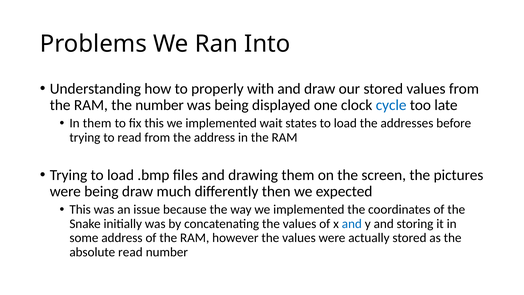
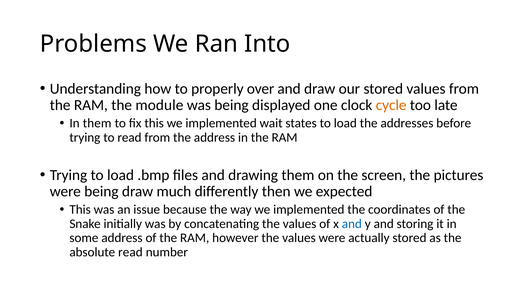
with: with -> over
the number: number -> module
cycle colour: blue -> orange
